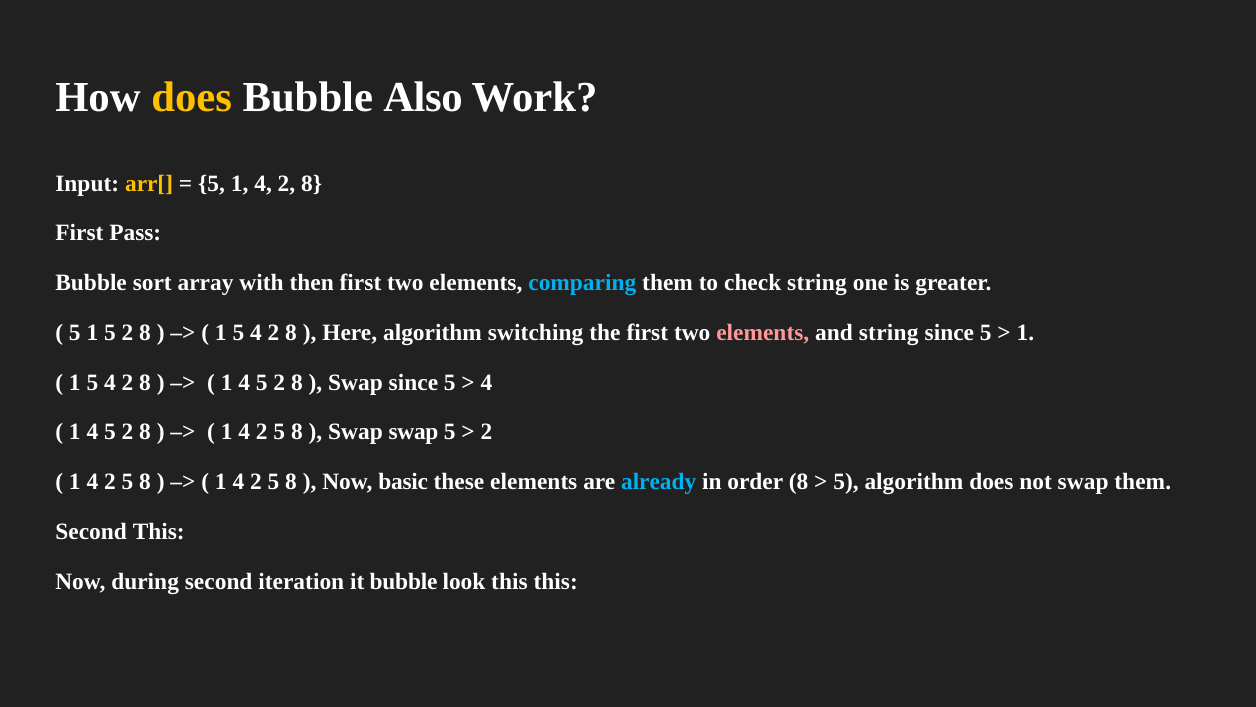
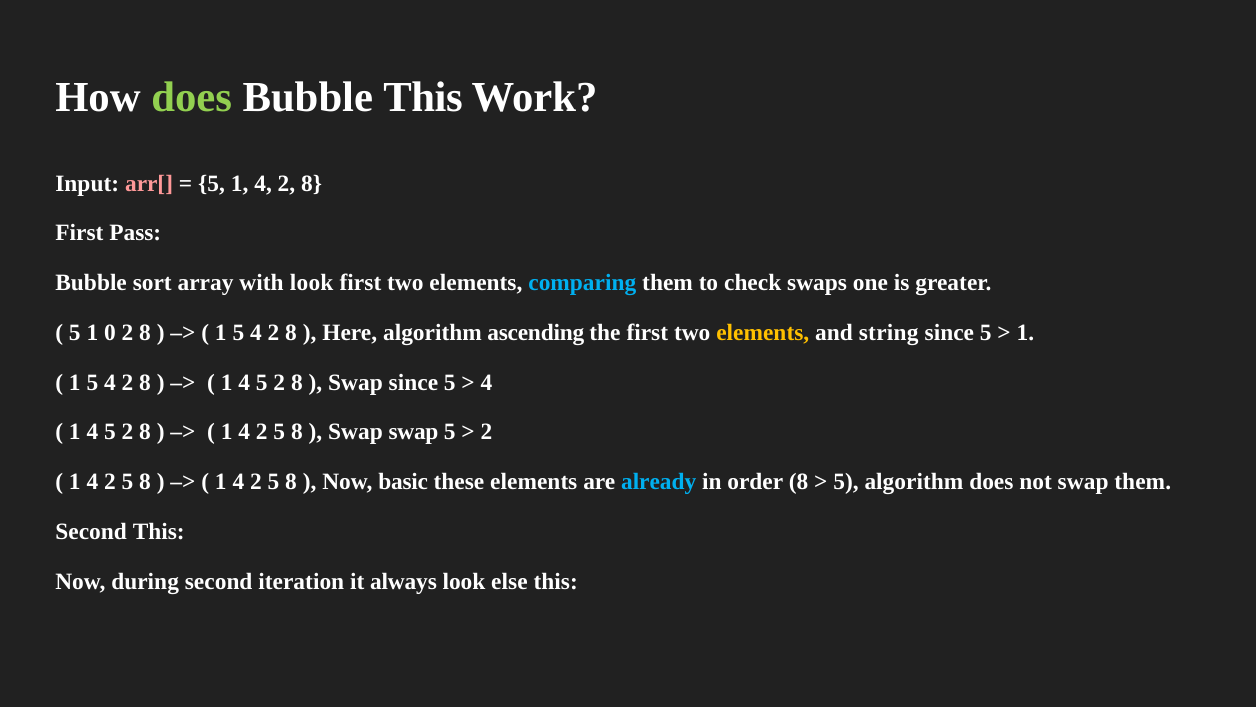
does at (192, 98) colour: yellow -> light green
Bubble Also: Also -> This
arr[ colour: yellow -> pink
with then: then -> look
check string: string -> swaps
5 1 5: 5 -> 0
switching: switching -> ascending
elements at (763, 332) colour: pink -> yellow
it bubble: bubble -> always
look this: this -> else
